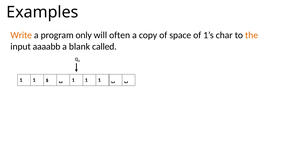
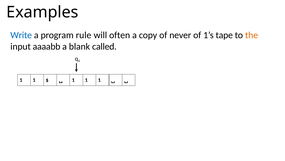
Write colour: orange -> blue
only: only -> rule
space: space -> never
char: char -> tape
